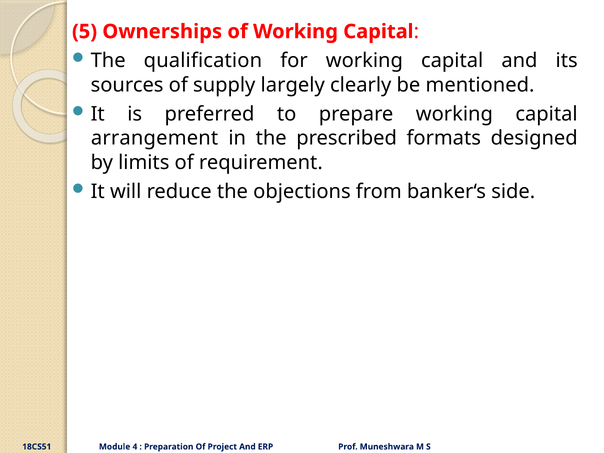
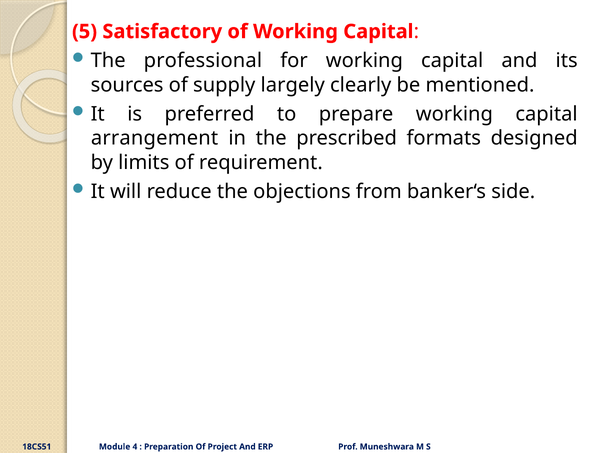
Ownerships: Ownerships -> Satisfactory
qualification: qualification -> professional
